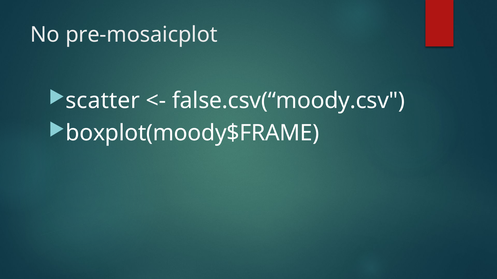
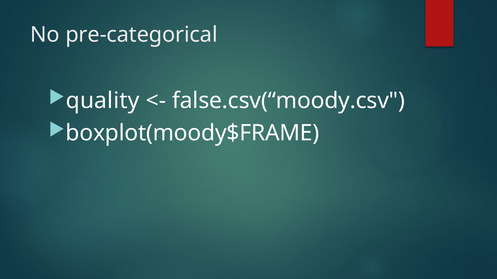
pre-mosaicplot: pre-mosaicplot -> pre-categorical
scatter: scatter -> quality
